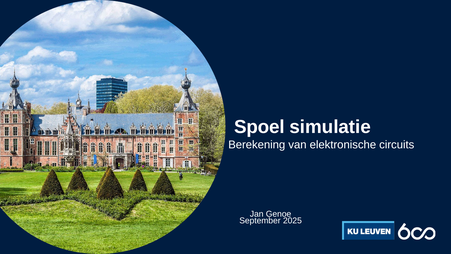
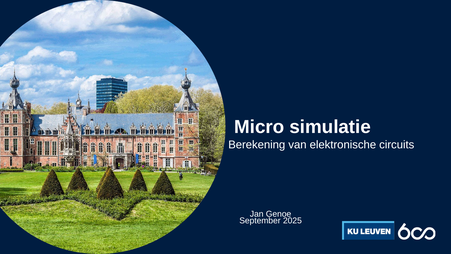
Spoel: Spoel -> Micro
